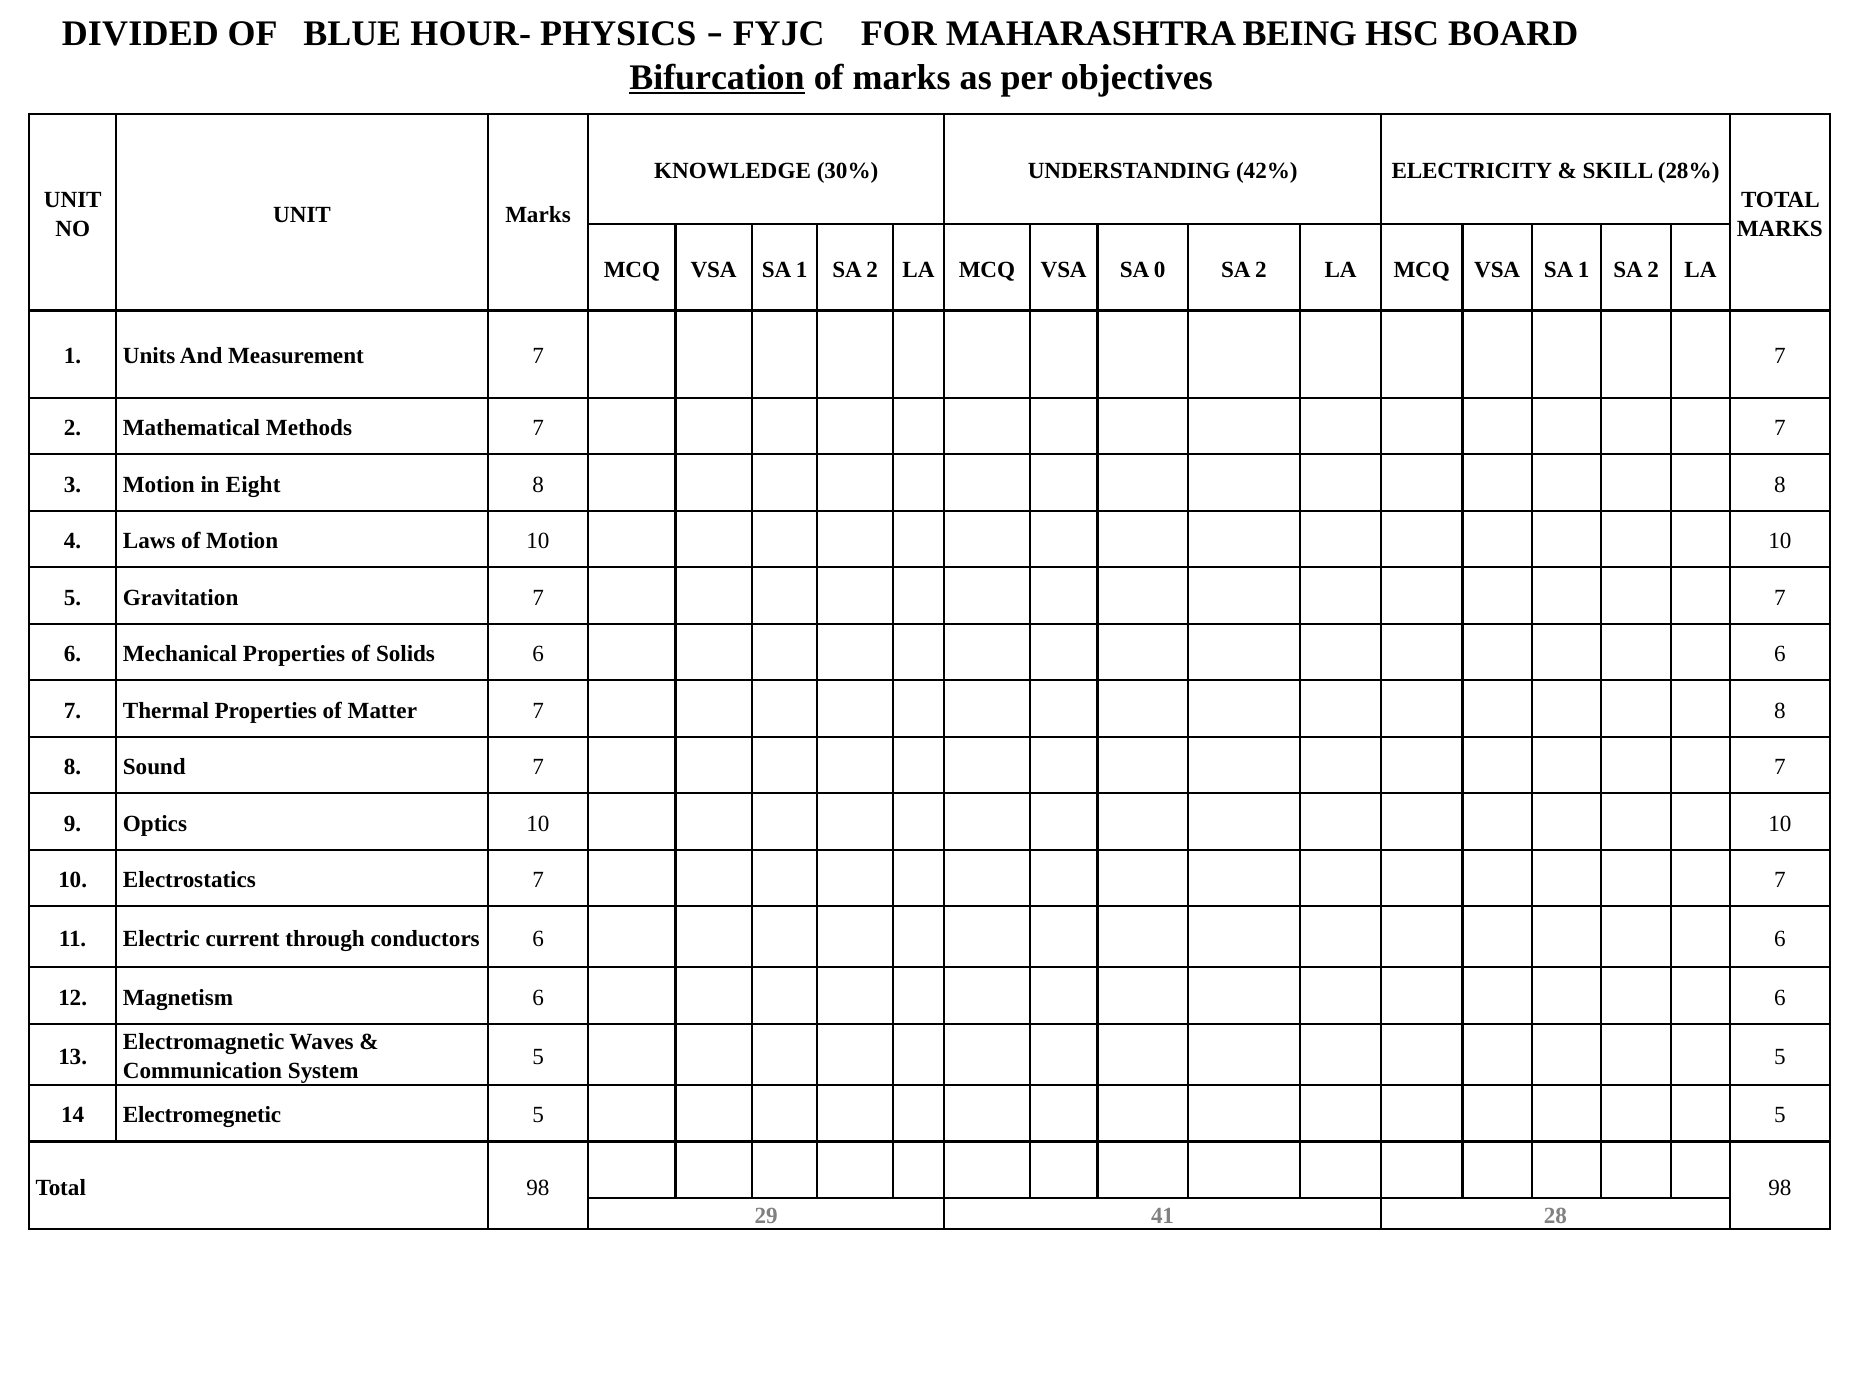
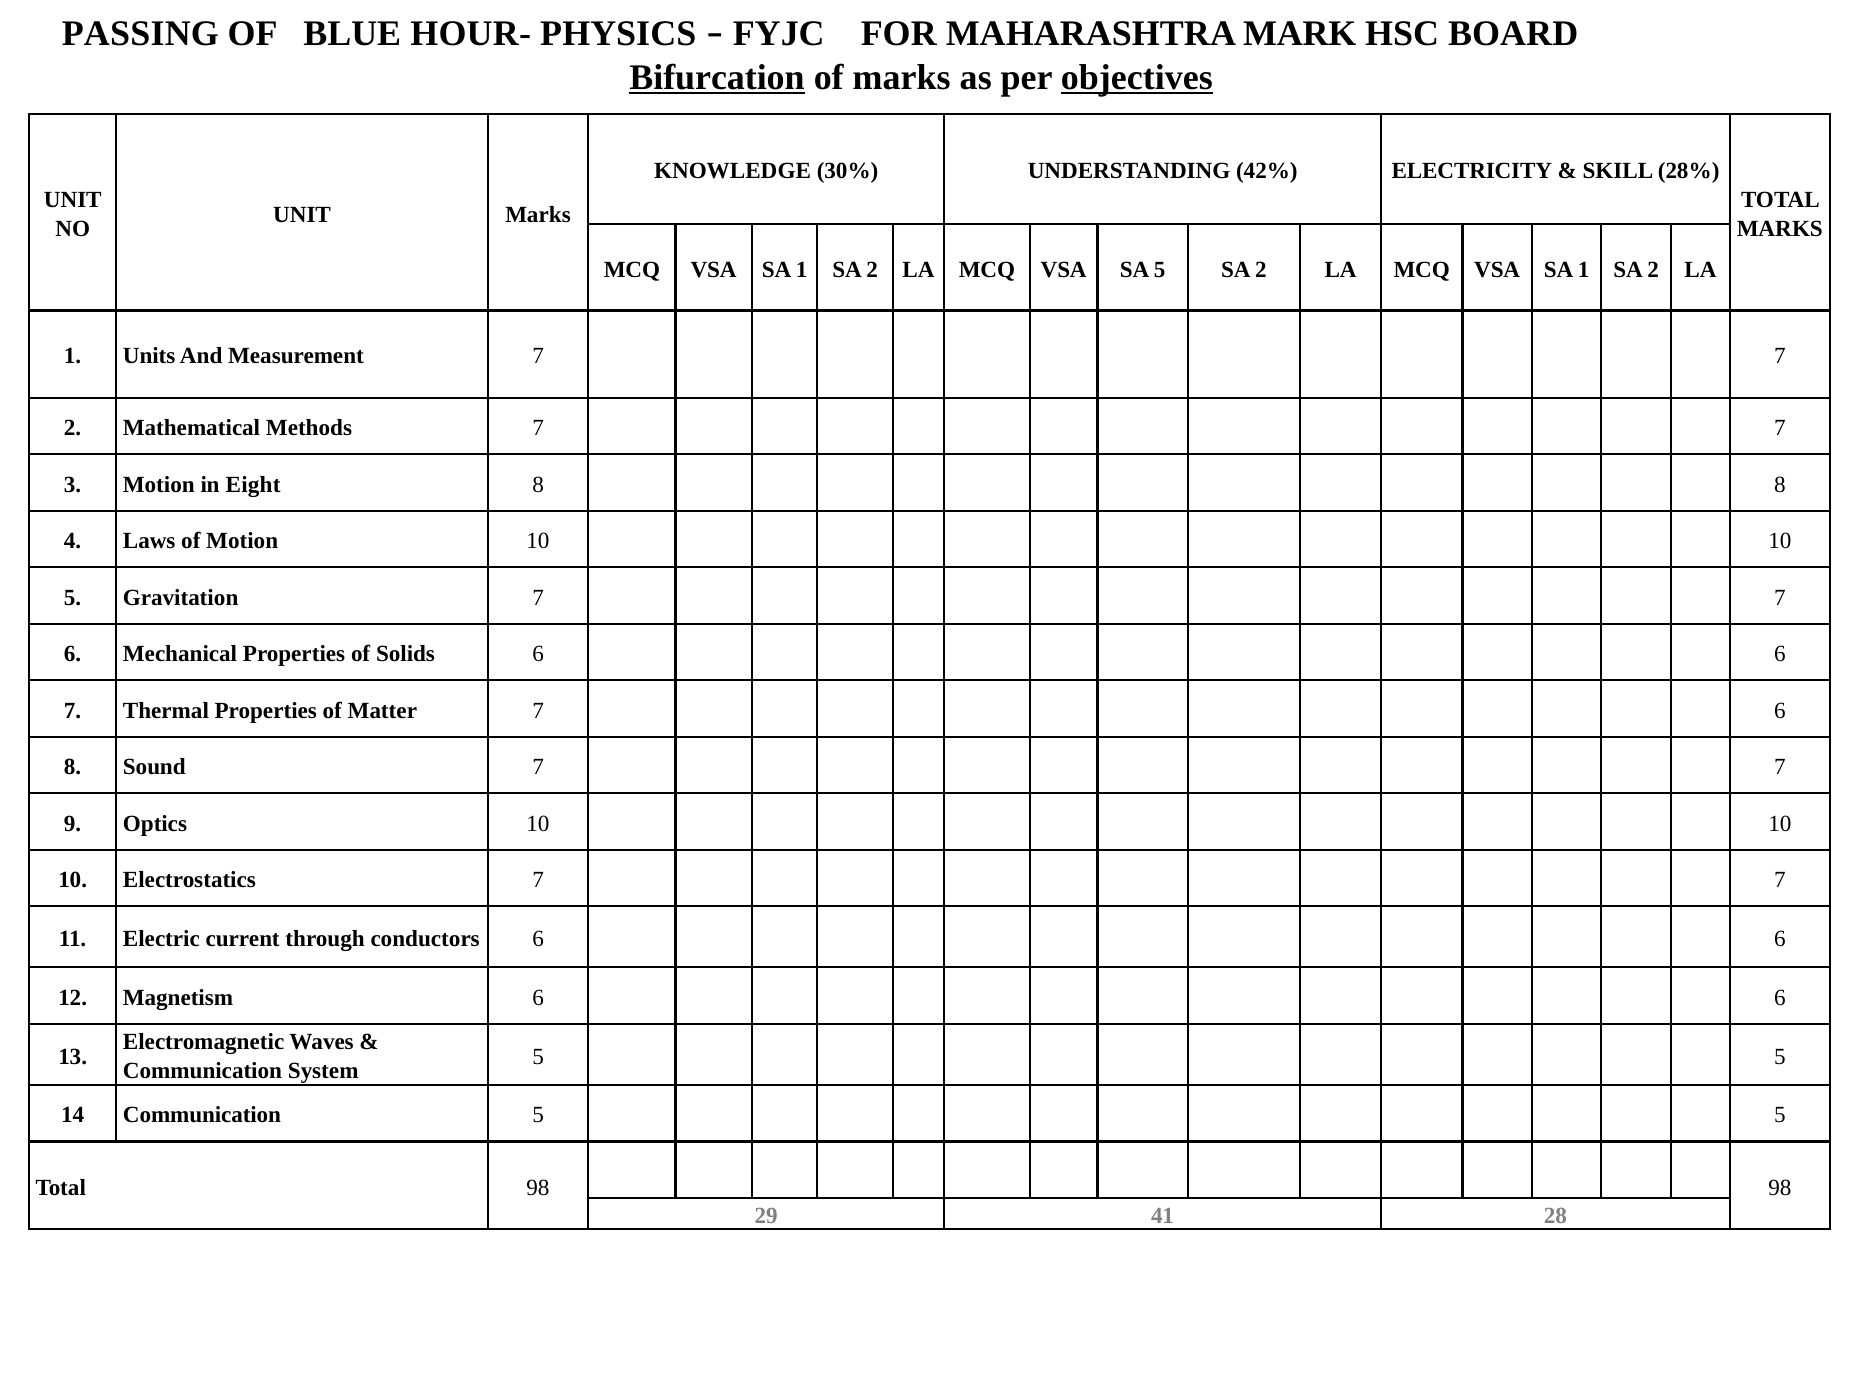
DIVIDED: DIVIDED -> PASSING
BEING: BEING -> MARK
objectives underline: none -> present
SA 0: 0 -> 5
Matter 7 8: 8 -> 6
14 Electromegnetic: Electromegnetic -> Communication
